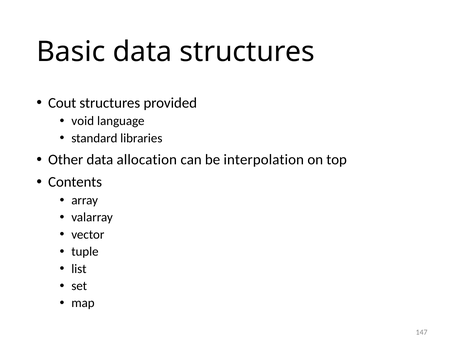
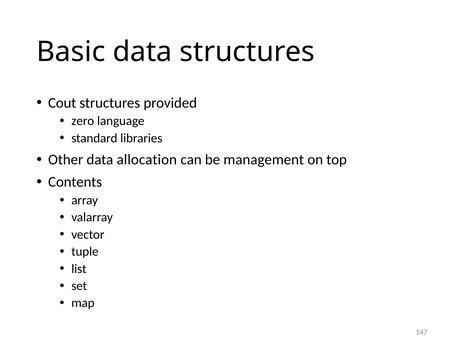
void: void -> zero
interpolation: interpolation -> management
